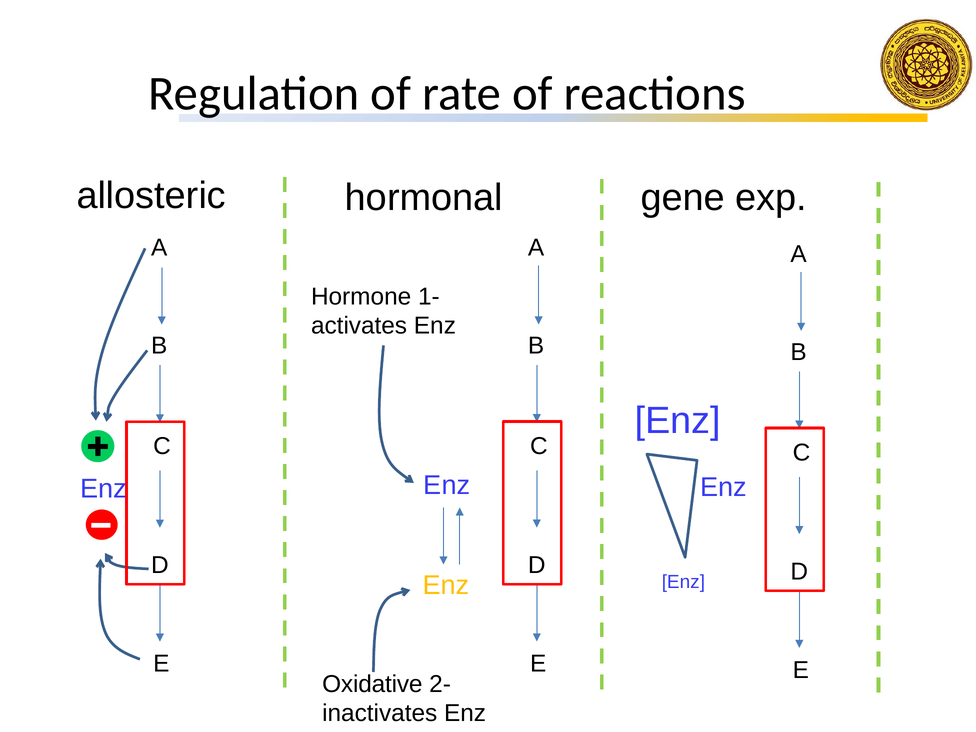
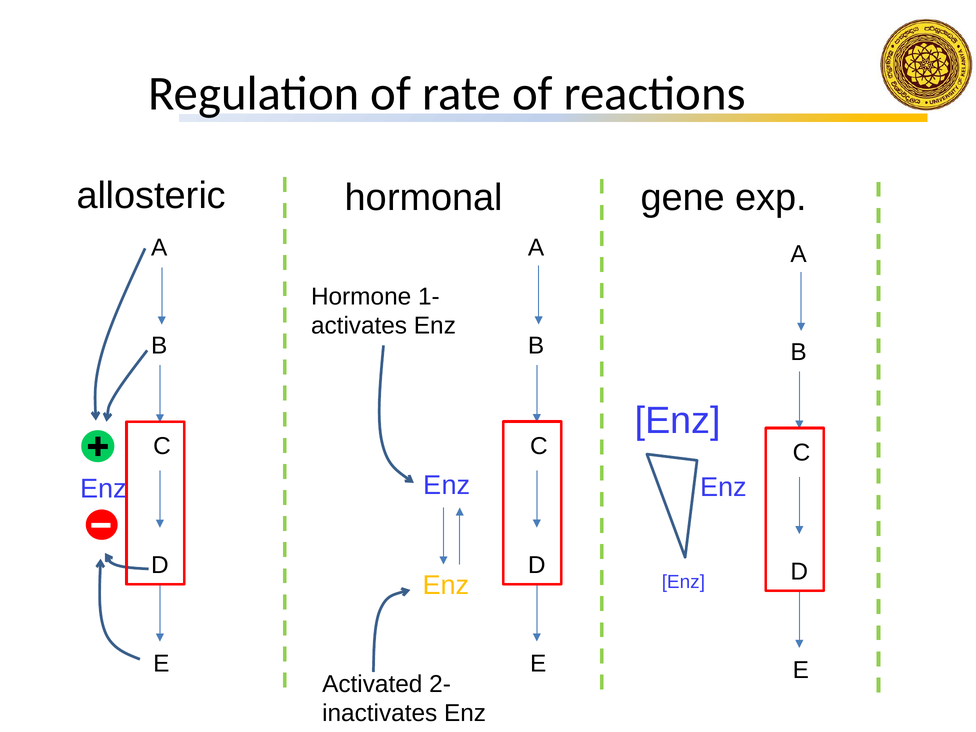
Oxidative: Oxidative -> Activated
